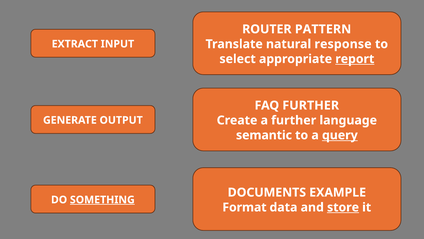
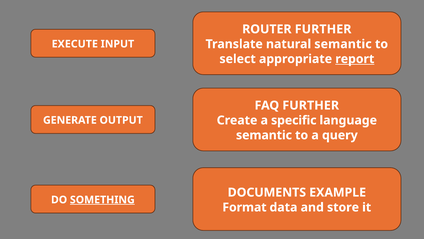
ROUTER PATTERN: PATTERN -> FURTHER
natural response: response -> semantic
EXTRACT: EXTRACT -> EXECUTE
a further: further -> specific
query underline: present -> none
store underline: present -> none
